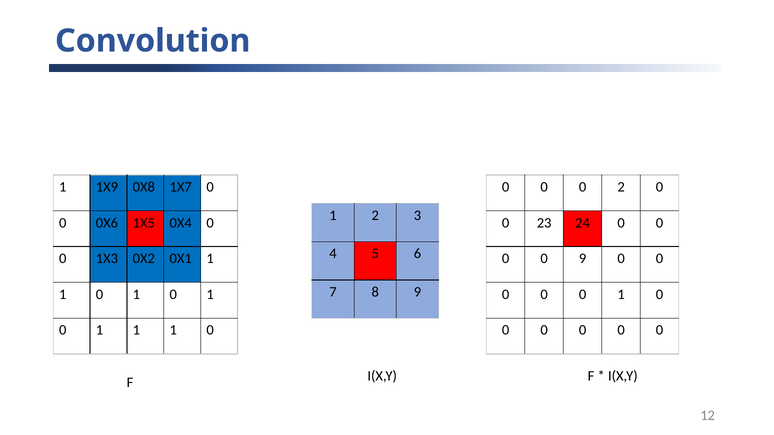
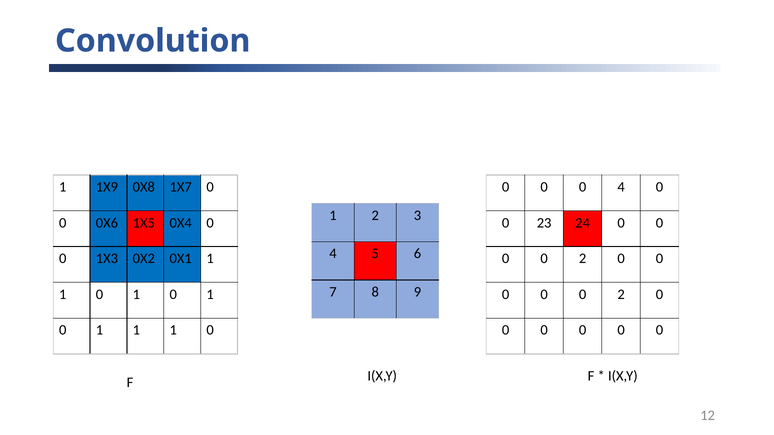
0 2: 2 -> 4
9 at (583, 259): 9 -> 2
1 at (621, 295): 1 -> 2
